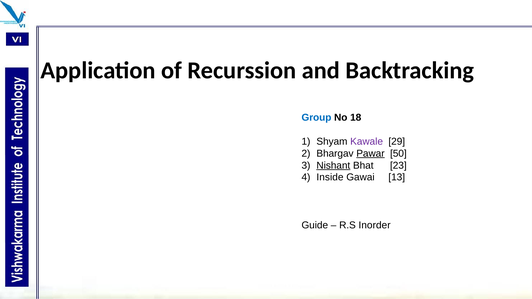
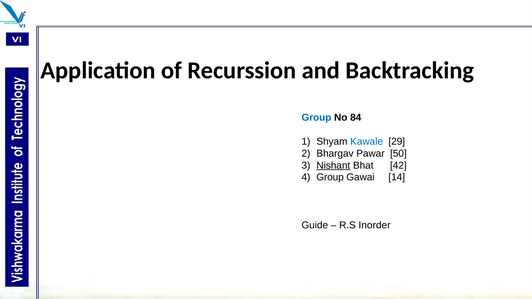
18: 18 -> 84
Kawale colour: purple -> blue
Pawar underline: present -> none
23: 23 -> 42
Inside at (330, 178): Inside -> Group
13: 13 -> 14
